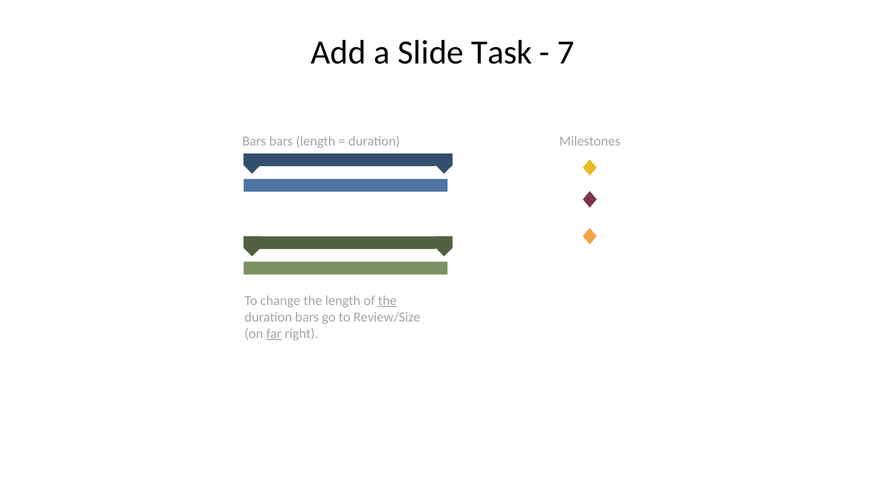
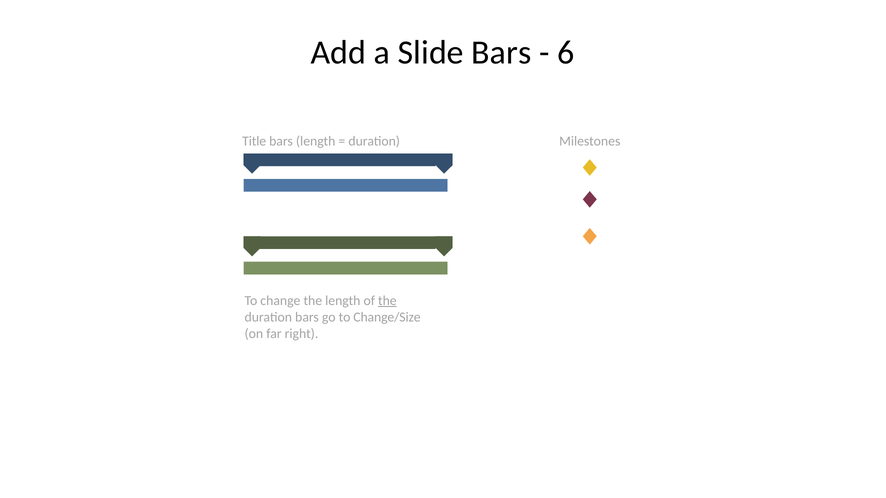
Slide Task: Task -> Bars
7: 7 -> 6
Bars at (254, 142): Bars -> Title
Review/Size: Review/Size -> Change/Size
far underline: present -> none
